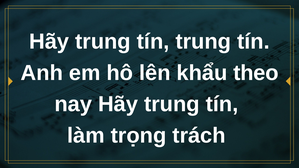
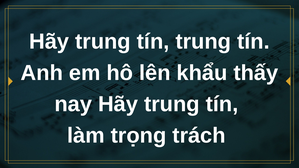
theo: theo -> thấy
